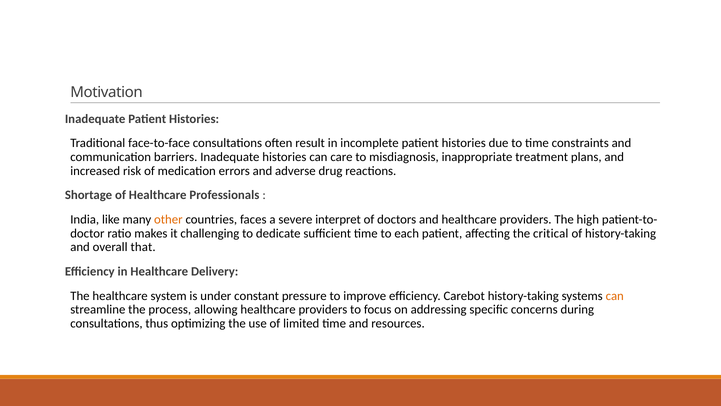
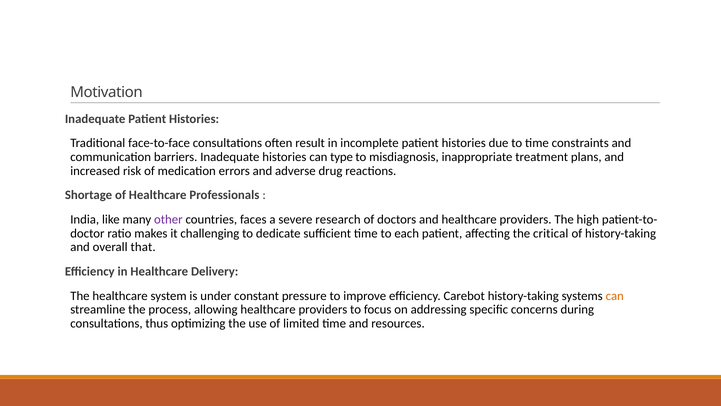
care: care -> type
other colour: orange -> purple
interpret: interpret -> research
